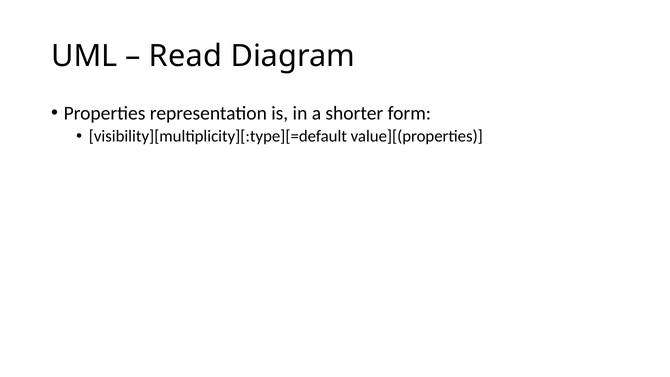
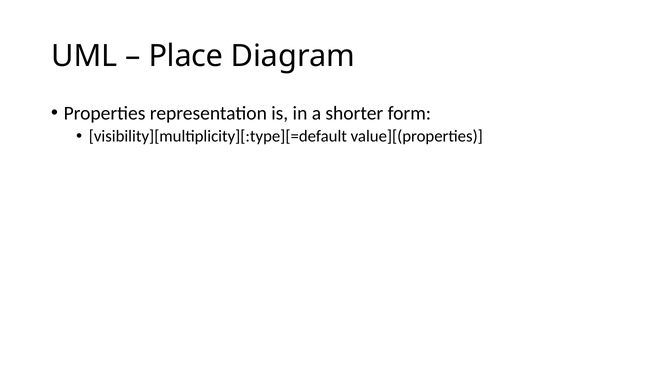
Read: Read -> Place
